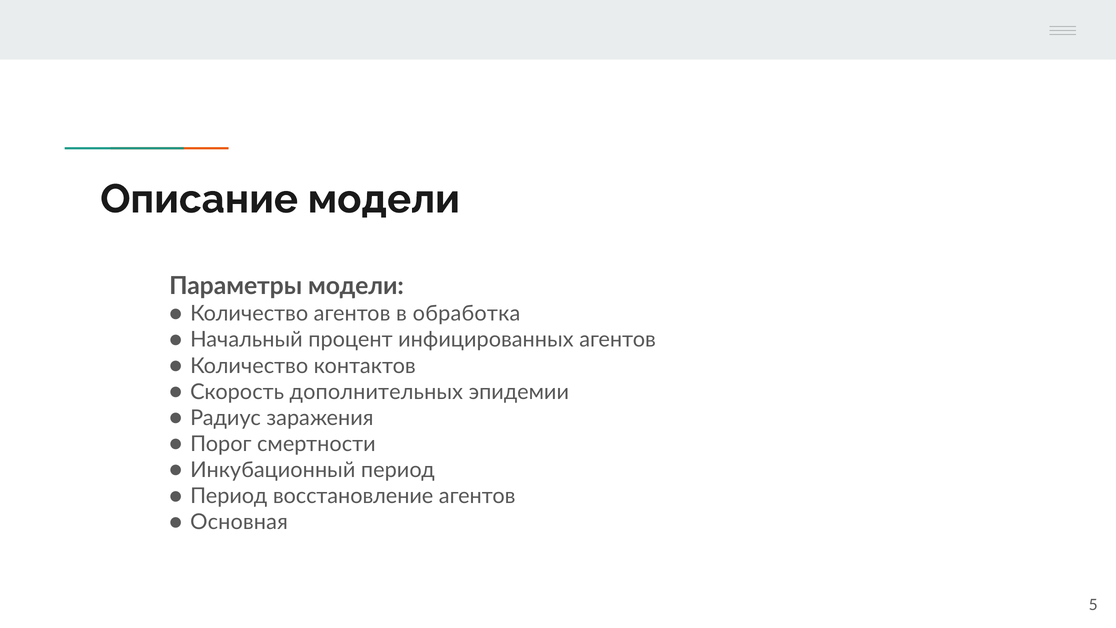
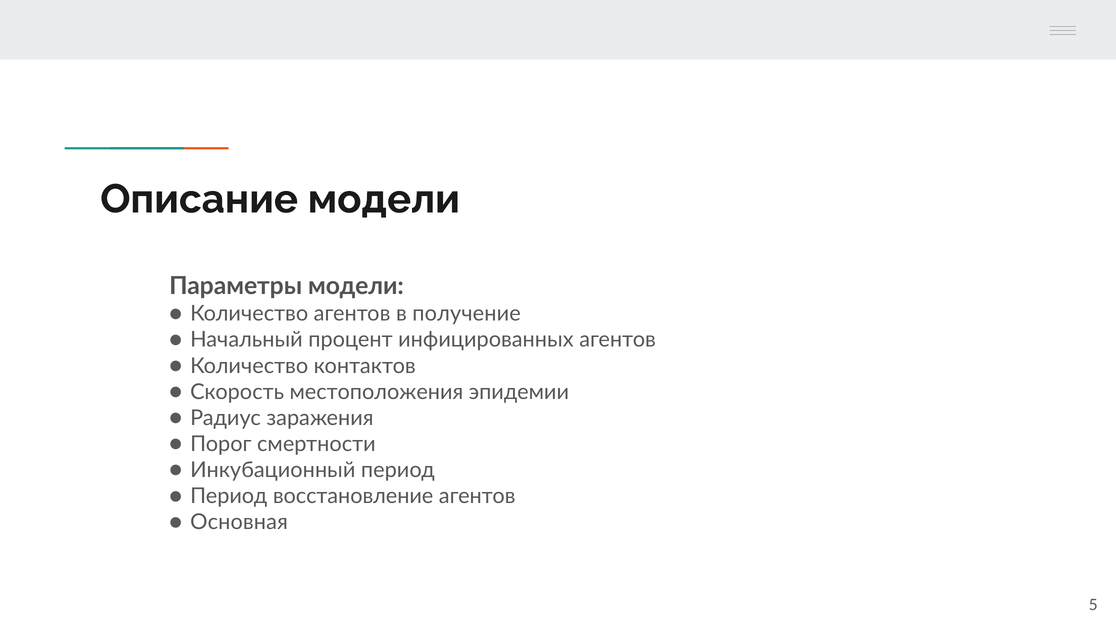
обработка: обработка -> получение
дополнительных: дополнительных -> местоположения
